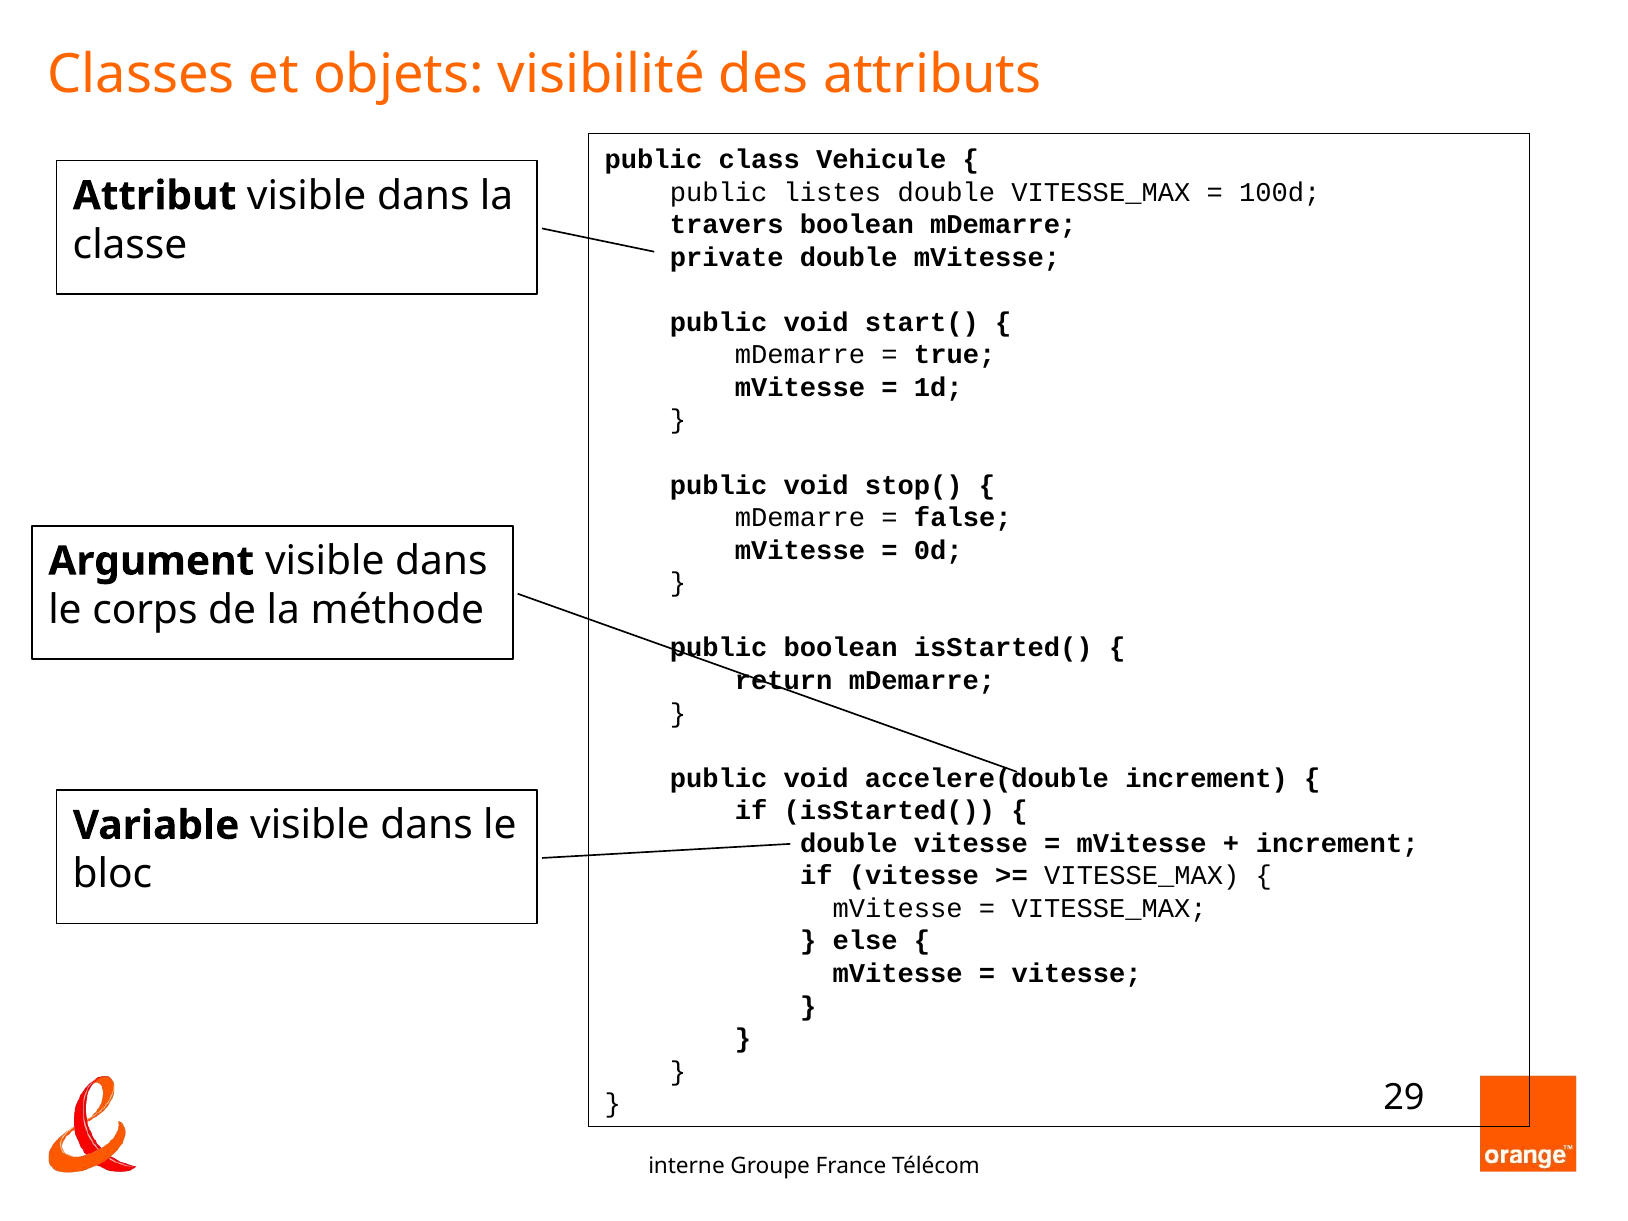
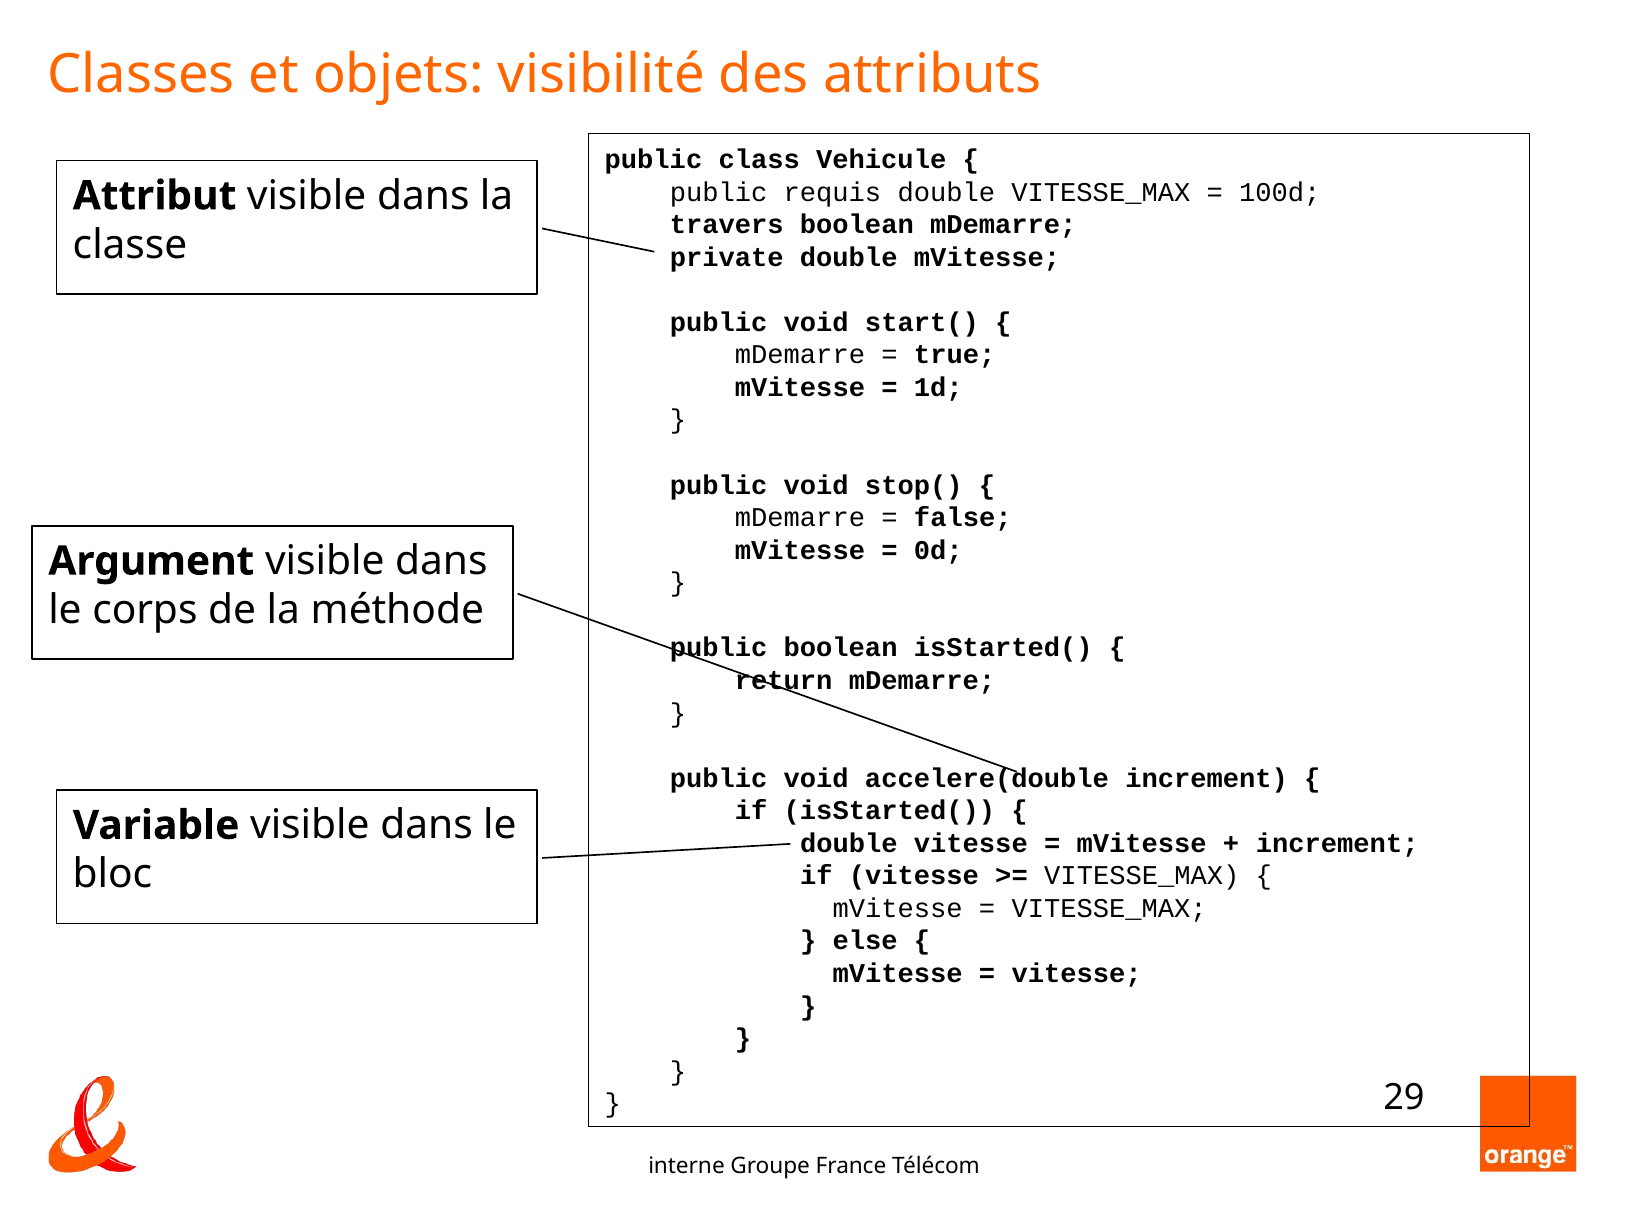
listes: listes -> requis
